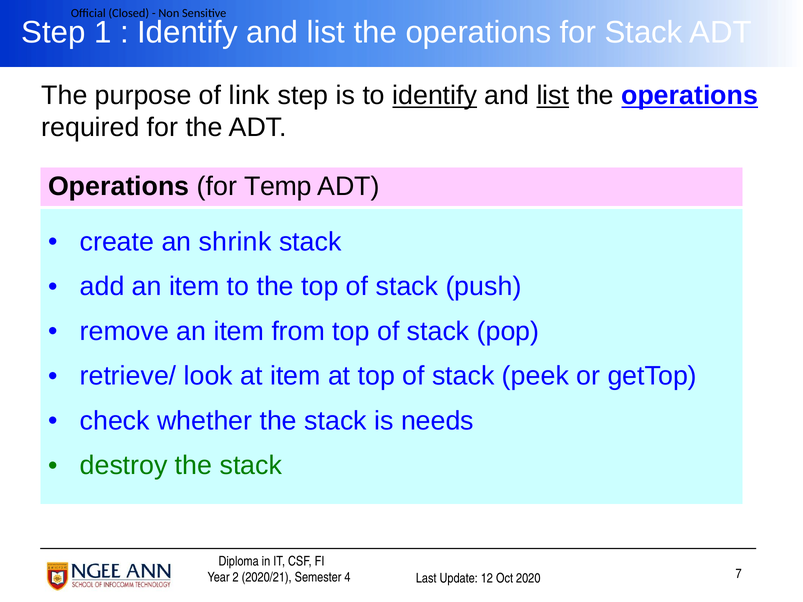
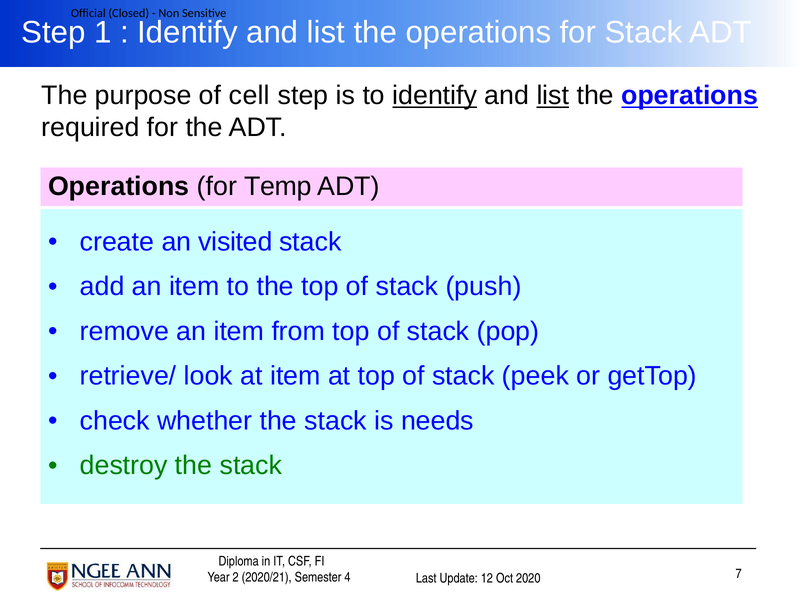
link: link -> cell
shrink: shrink -> visited
